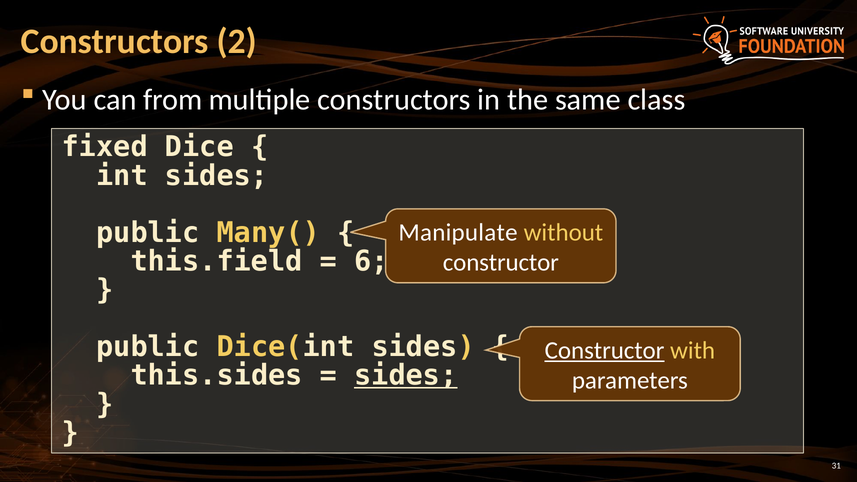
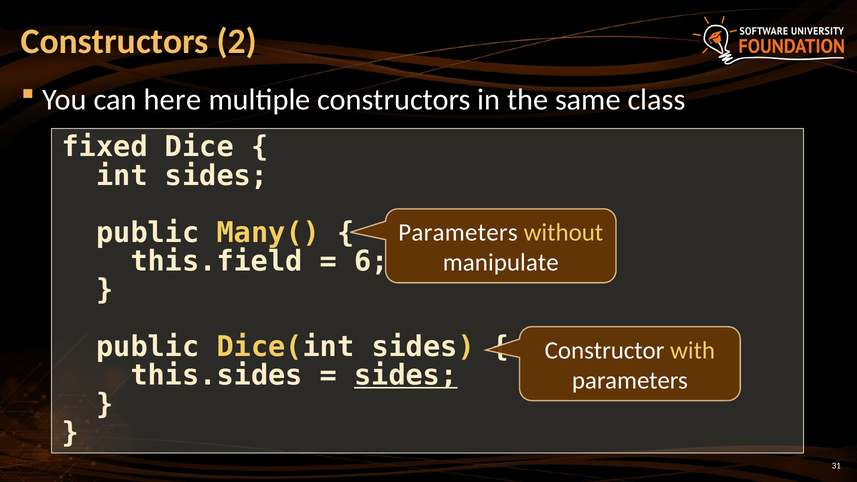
from: from -> here
Manipulate at (458, 233): Manipulate -> Parameters
constructor at (501, 263): constructor -> manipulate
Constructor at (605, 350) underline: present -> none
